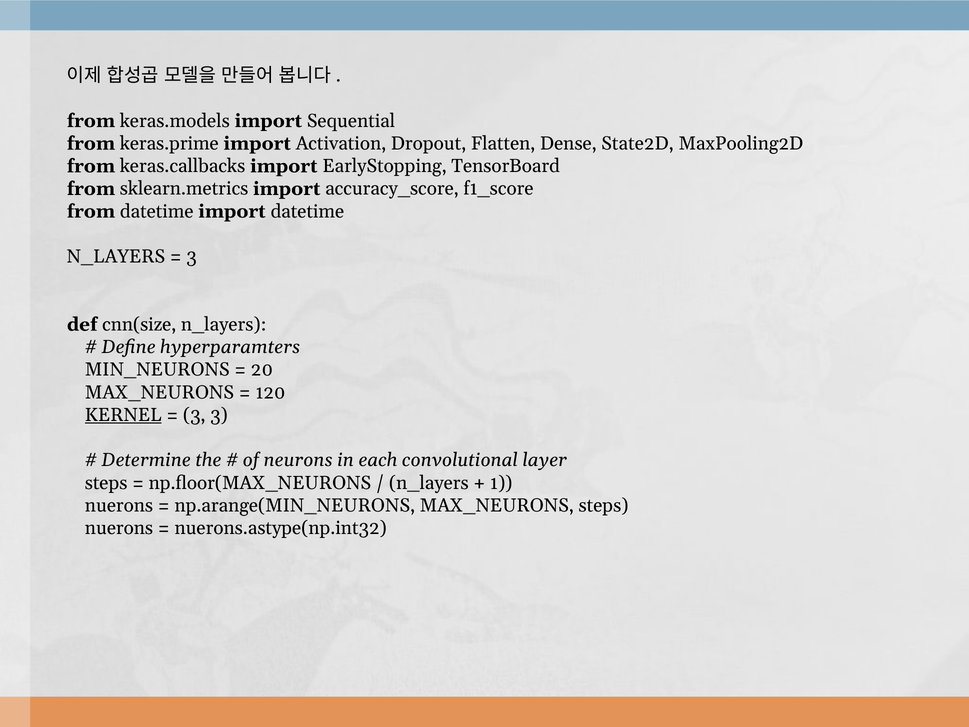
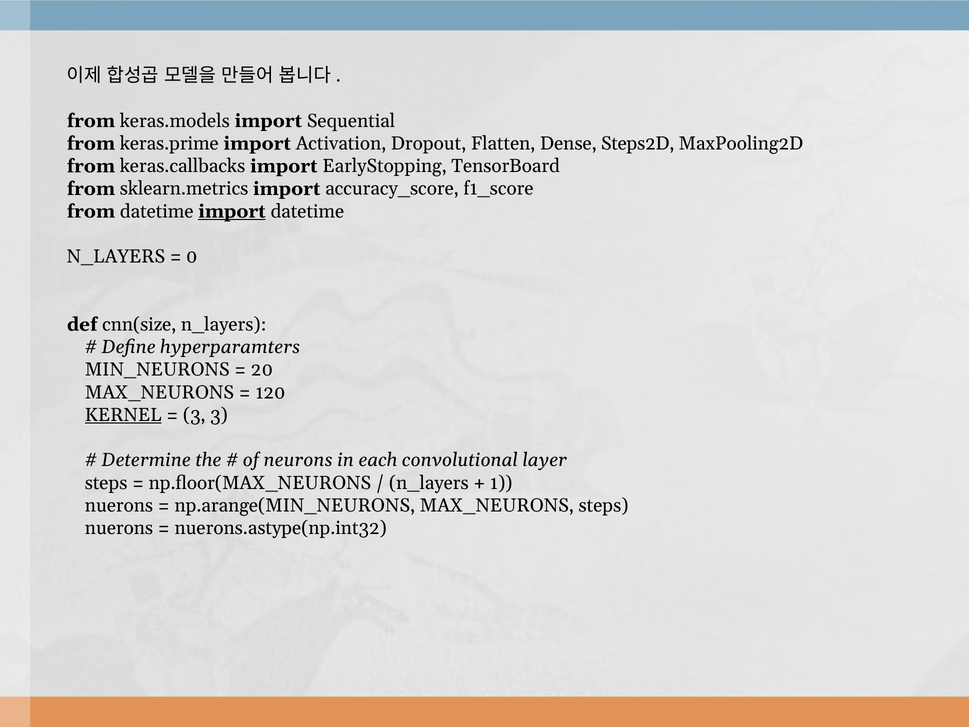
State2D: State2D -> Steps2D
import at (232, 211) underline: none -> present
3 at (192, 256): 3 -> 0
